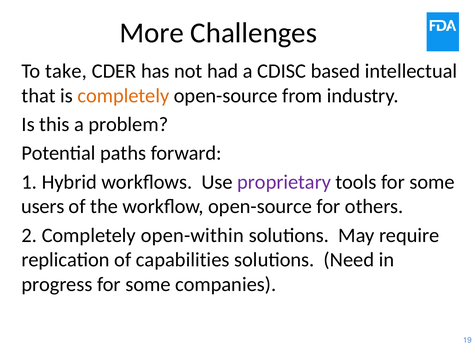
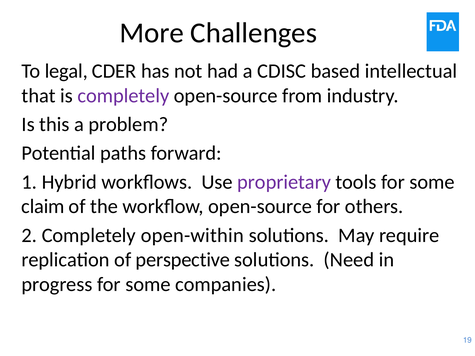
take: take -> legal
completely at (123, 96) colour: orange -> purple
users: users -> claim
capabilities: capabilities -> perspective
